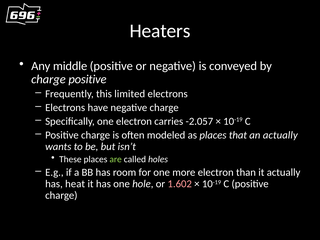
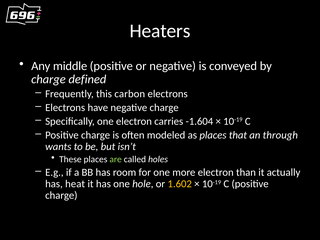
charge positive: positive -> defined
limited: limited -> carbon
-2.057: -2.057 -> -1.604
an actually: actually -> through
1.602 colour: pink -> yellow
